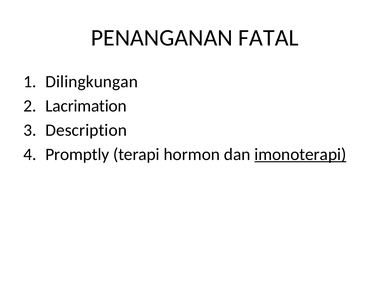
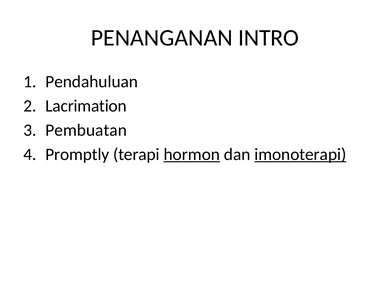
FATAL: FATAL -> INTRO
Dilingkungan: Dilingkungan -> Pendahuluan
Description: Description -> Pembuatan
hormon underline: none -> present
